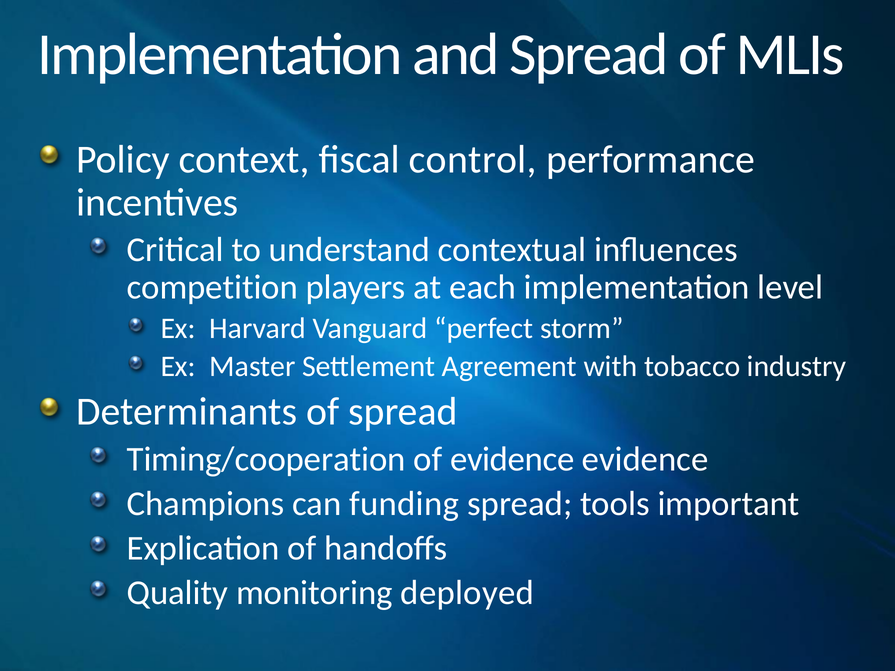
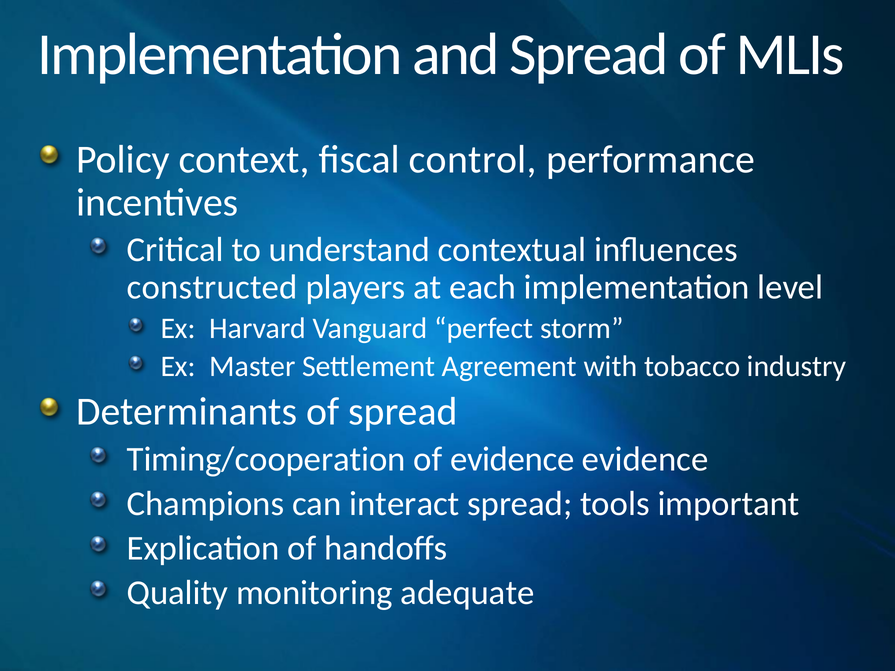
competition: competition -> constructed
funding: funding -> interact
deployed: deployed -> adequate
